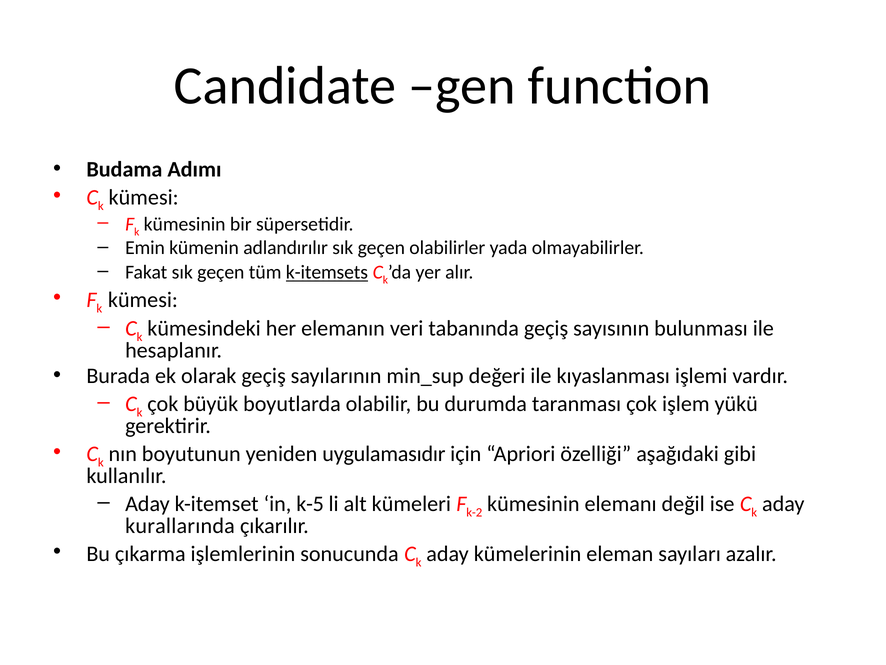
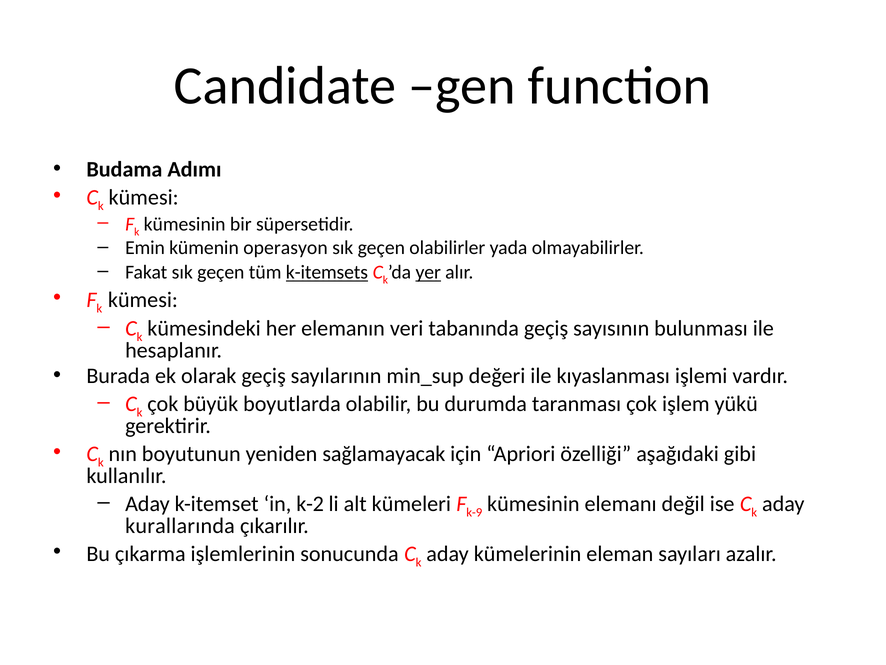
adlandırılır: adlandırılır -> operasyon
yer underline: none -> present
uygulamasıdır: uygulamasıdır -> sağlamayacak
k-5: k-5 -> k-2
k-2: k-2 -> k-9
